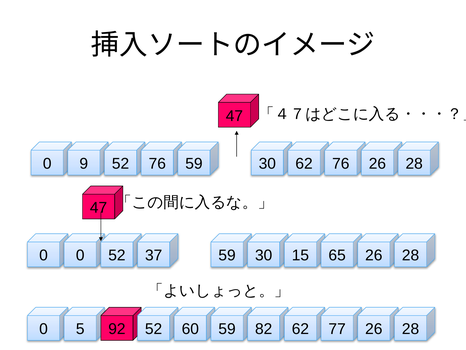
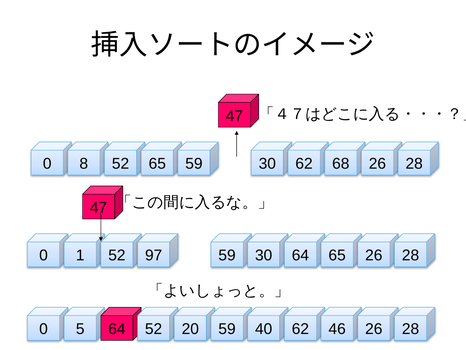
9: 9 -> 8
52 76: 76 -> 65
62 76: 76 -> 68
0 0: 0 -> 1
37: 37 -> 97
30 15: 15 -> 64
5 92: 92 -> 64
60: 60 -> 20
82: 82 -> 40
77: 77 -> 46
